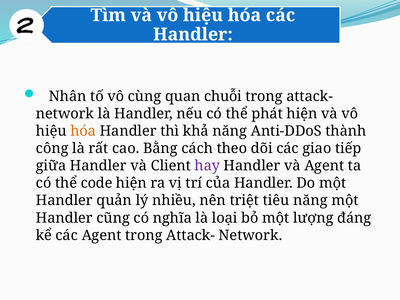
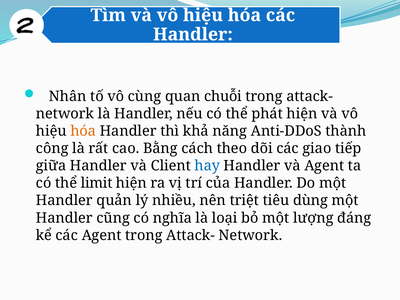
hay colour: purple -> blue
code: code -> limit
tiêu năng: năng -> dùng
